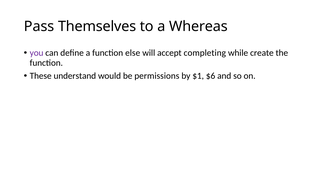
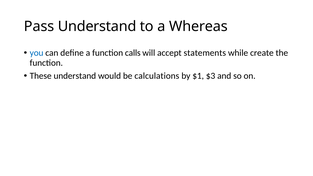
Pass Themselves: Themselves -> Understand
you colour: purple -> blue
else: else -> calls
completing: completing -> statements
permissions: permissions -> calculations
$6: $6 -> $3
